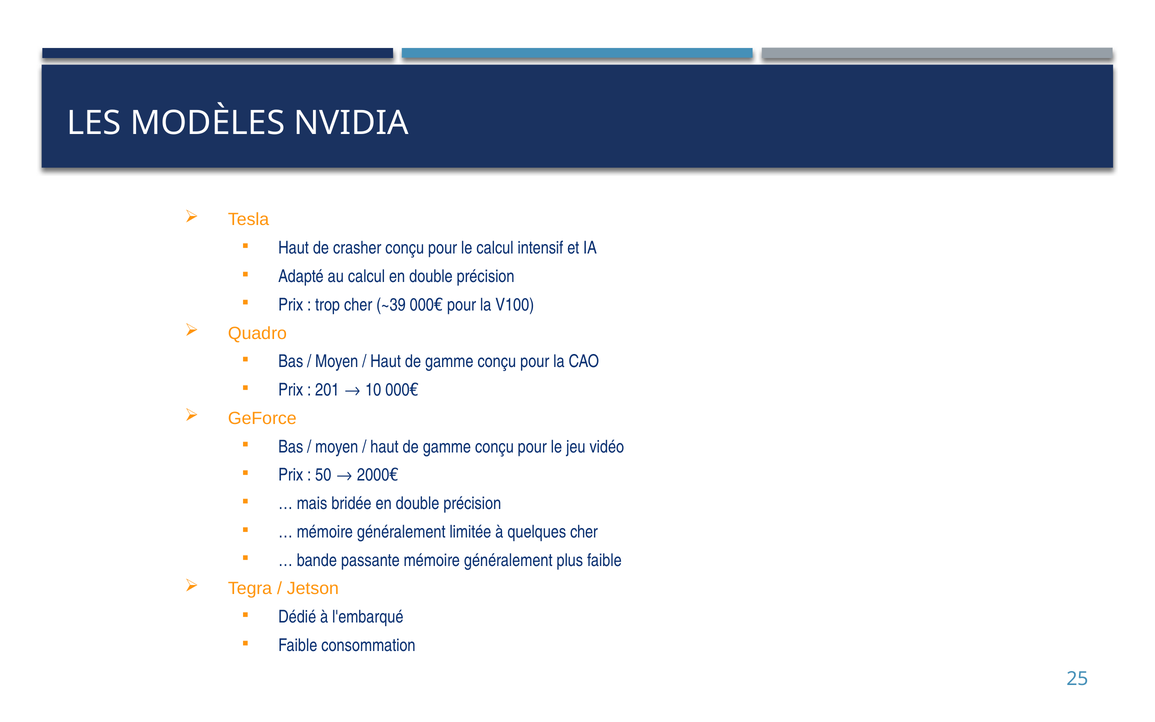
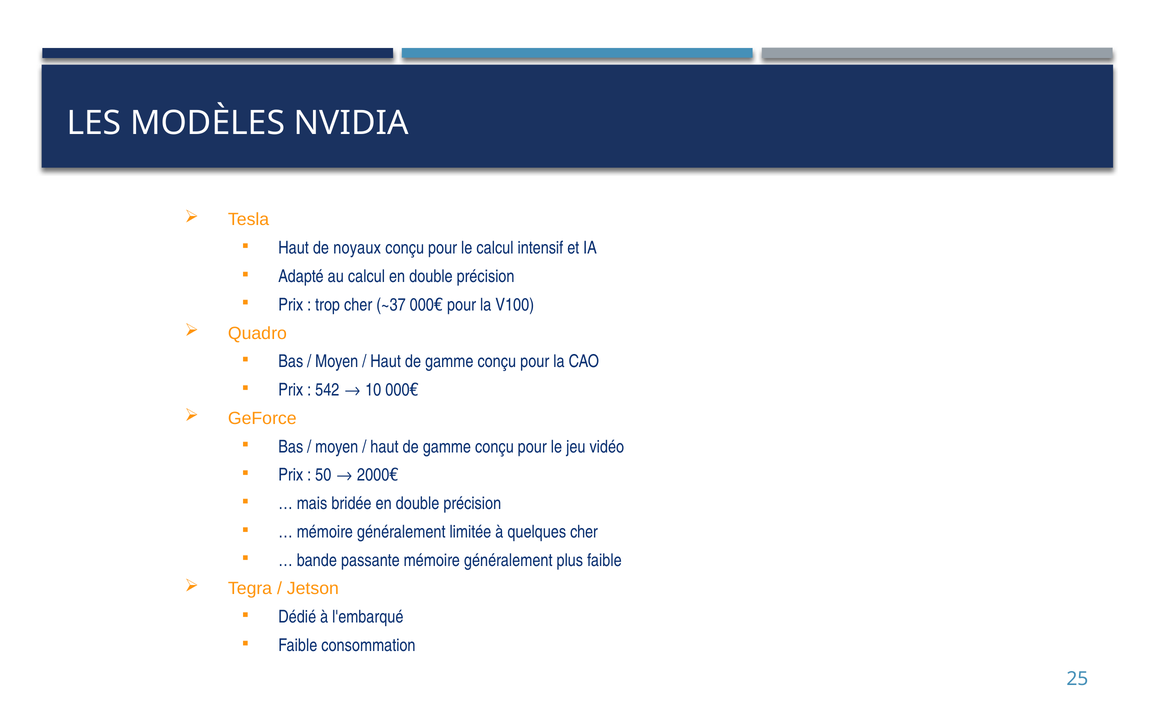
crasher: crasher -> noyaux
~39: ~39 -> ~37
201: 201 -> 542
